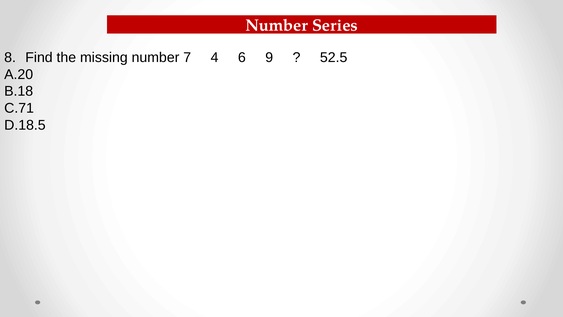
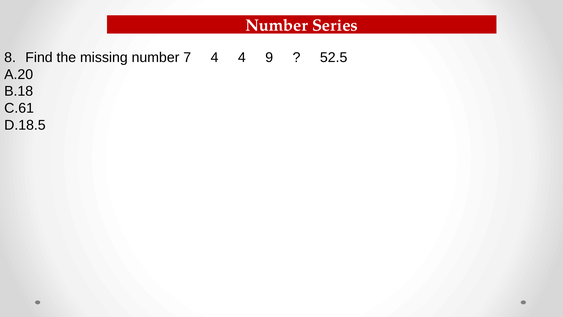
4 6: 6 -> 4
C.71: C.71 -> C.61
